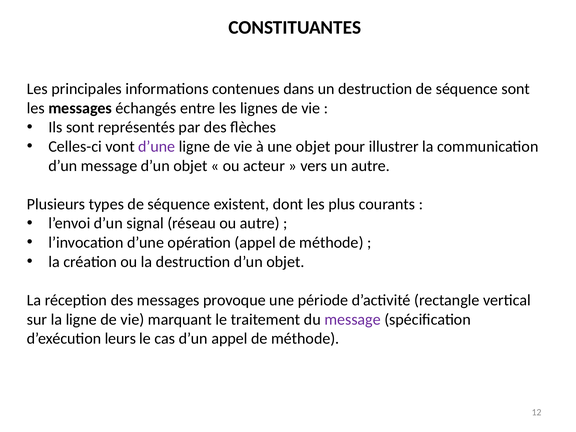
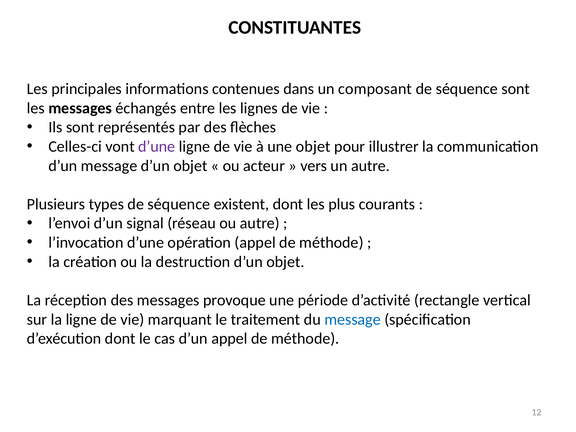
un destruction: destruction -> composant
message at (353, 319) colour: purple -> blue
d’exécution leurs: leurs -> dont
